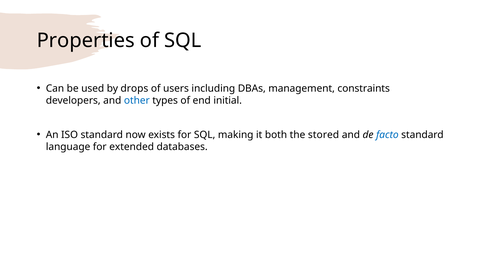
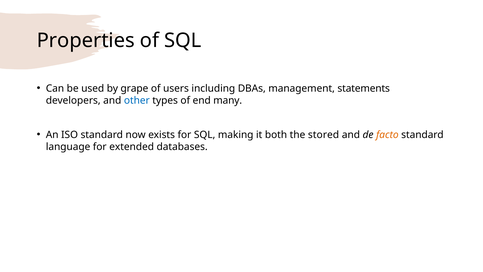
drops: drops -> grape
constraints: constraints -> statements
initial: initial -> many
facto colour: blue -> orange
